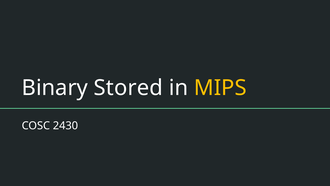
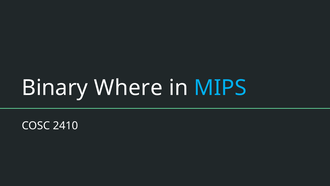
Stored: Stored -> Where
MIPS colour: yellow -> light blue
2430: 2430 -> 2410
